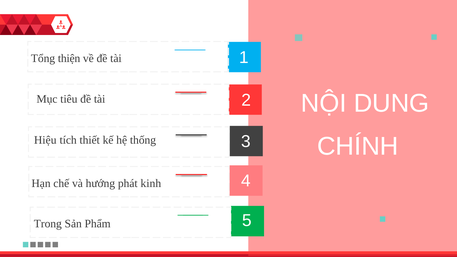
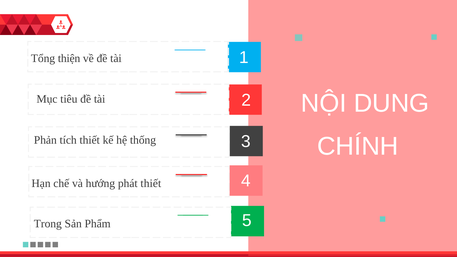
Hiệu: Hiệu -> Phản
phát kinh: kinh -> thiết
